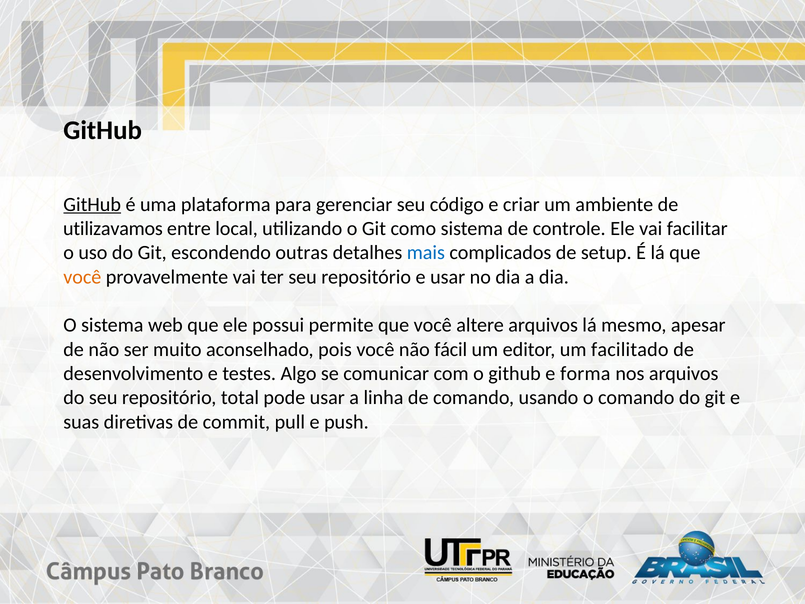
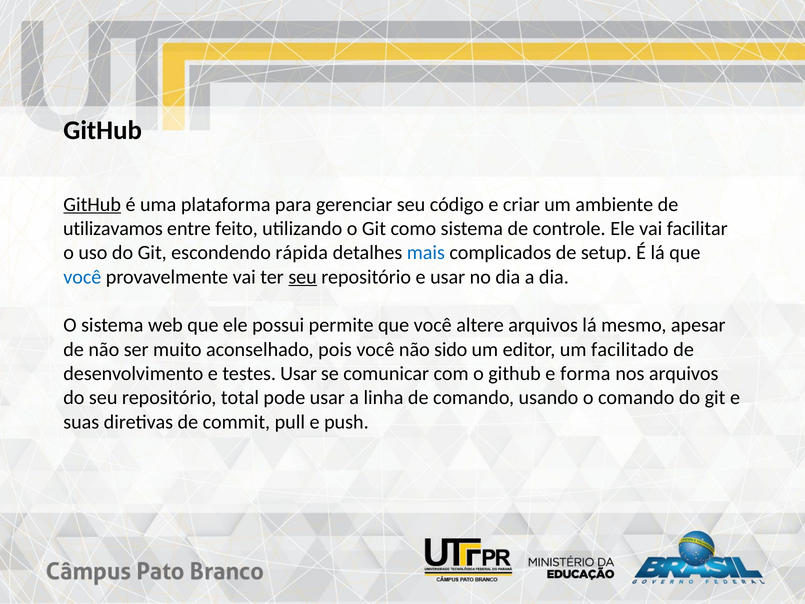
local: local -> feito
outras: outras -> rápida
você at (82, 277) colour: orange -> blue
seu at (303, 277) underline: none -> present
fácil: fácil -> sido
testes Algo: Algo -> Usar
